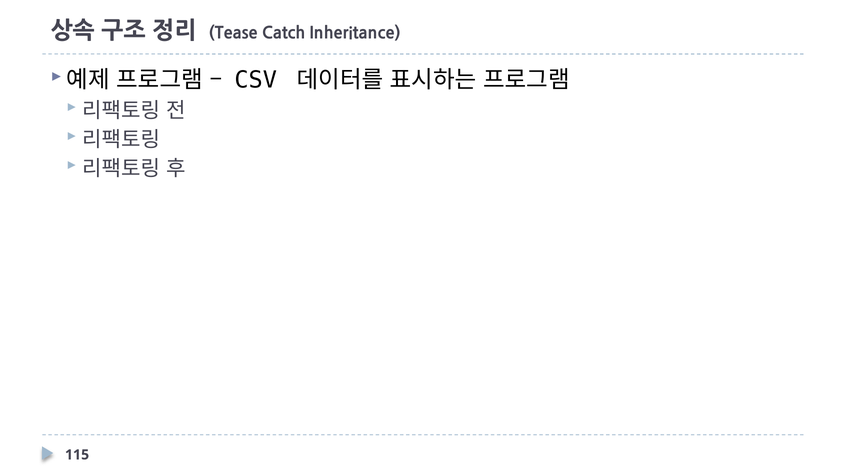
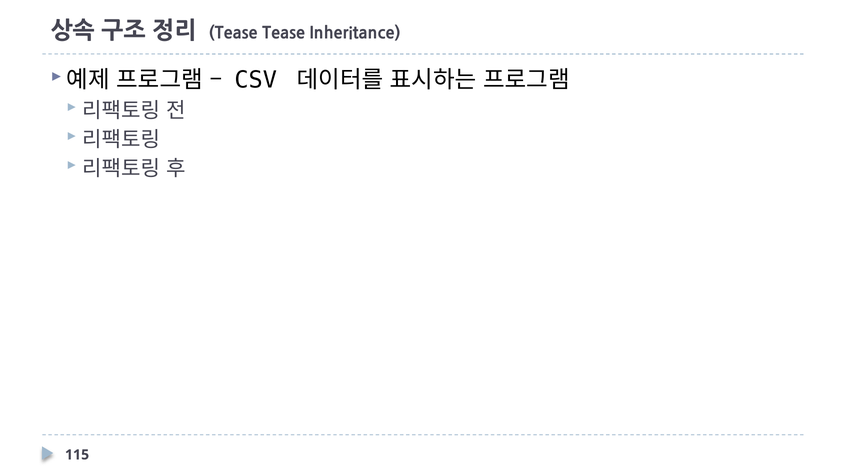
Tease Catch: Catch -> Tease
